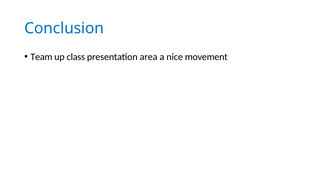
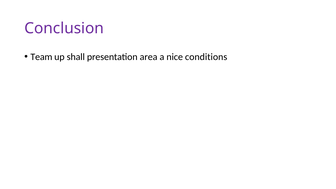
Conclusion colour: blue -> purple
class: class -> shall
movement: movement -> conditions
